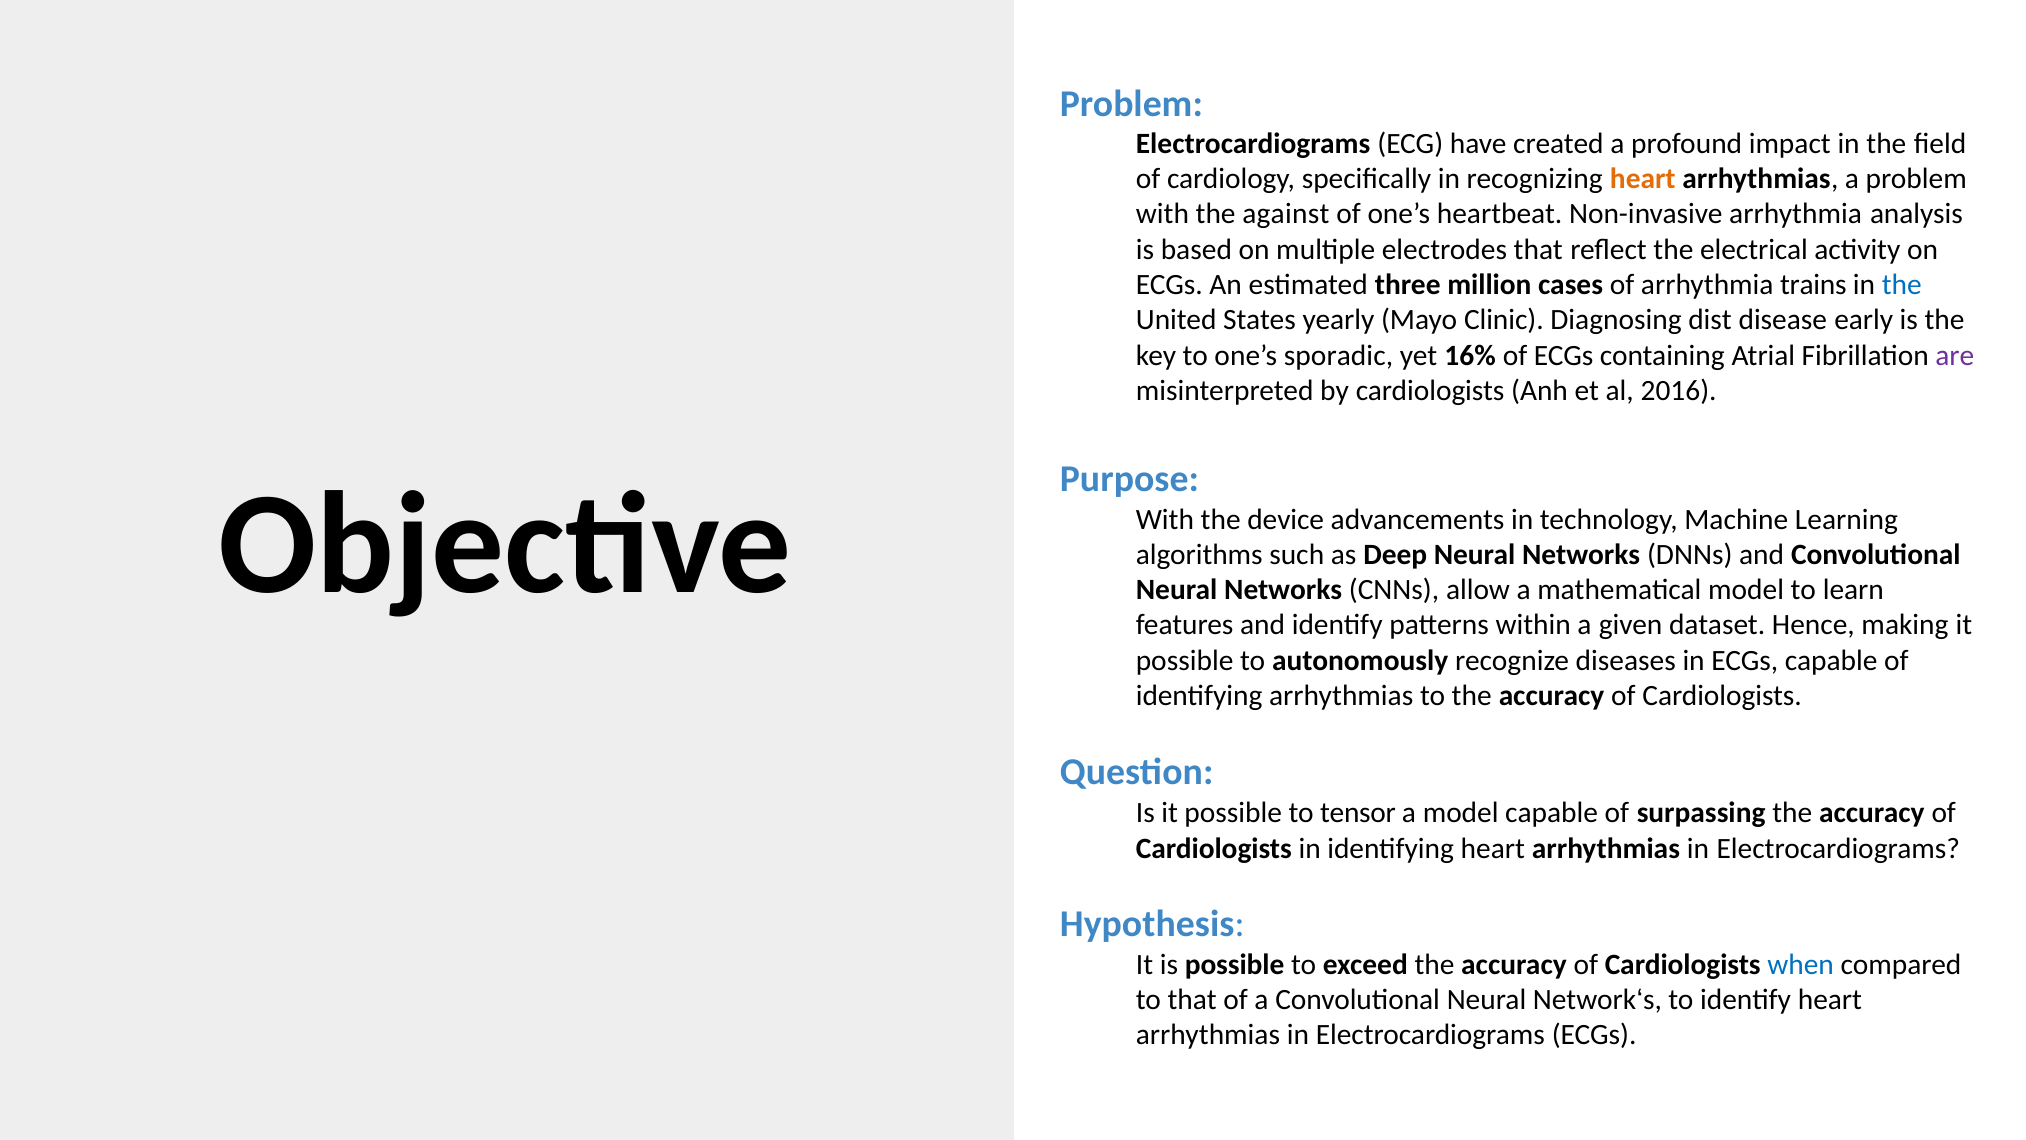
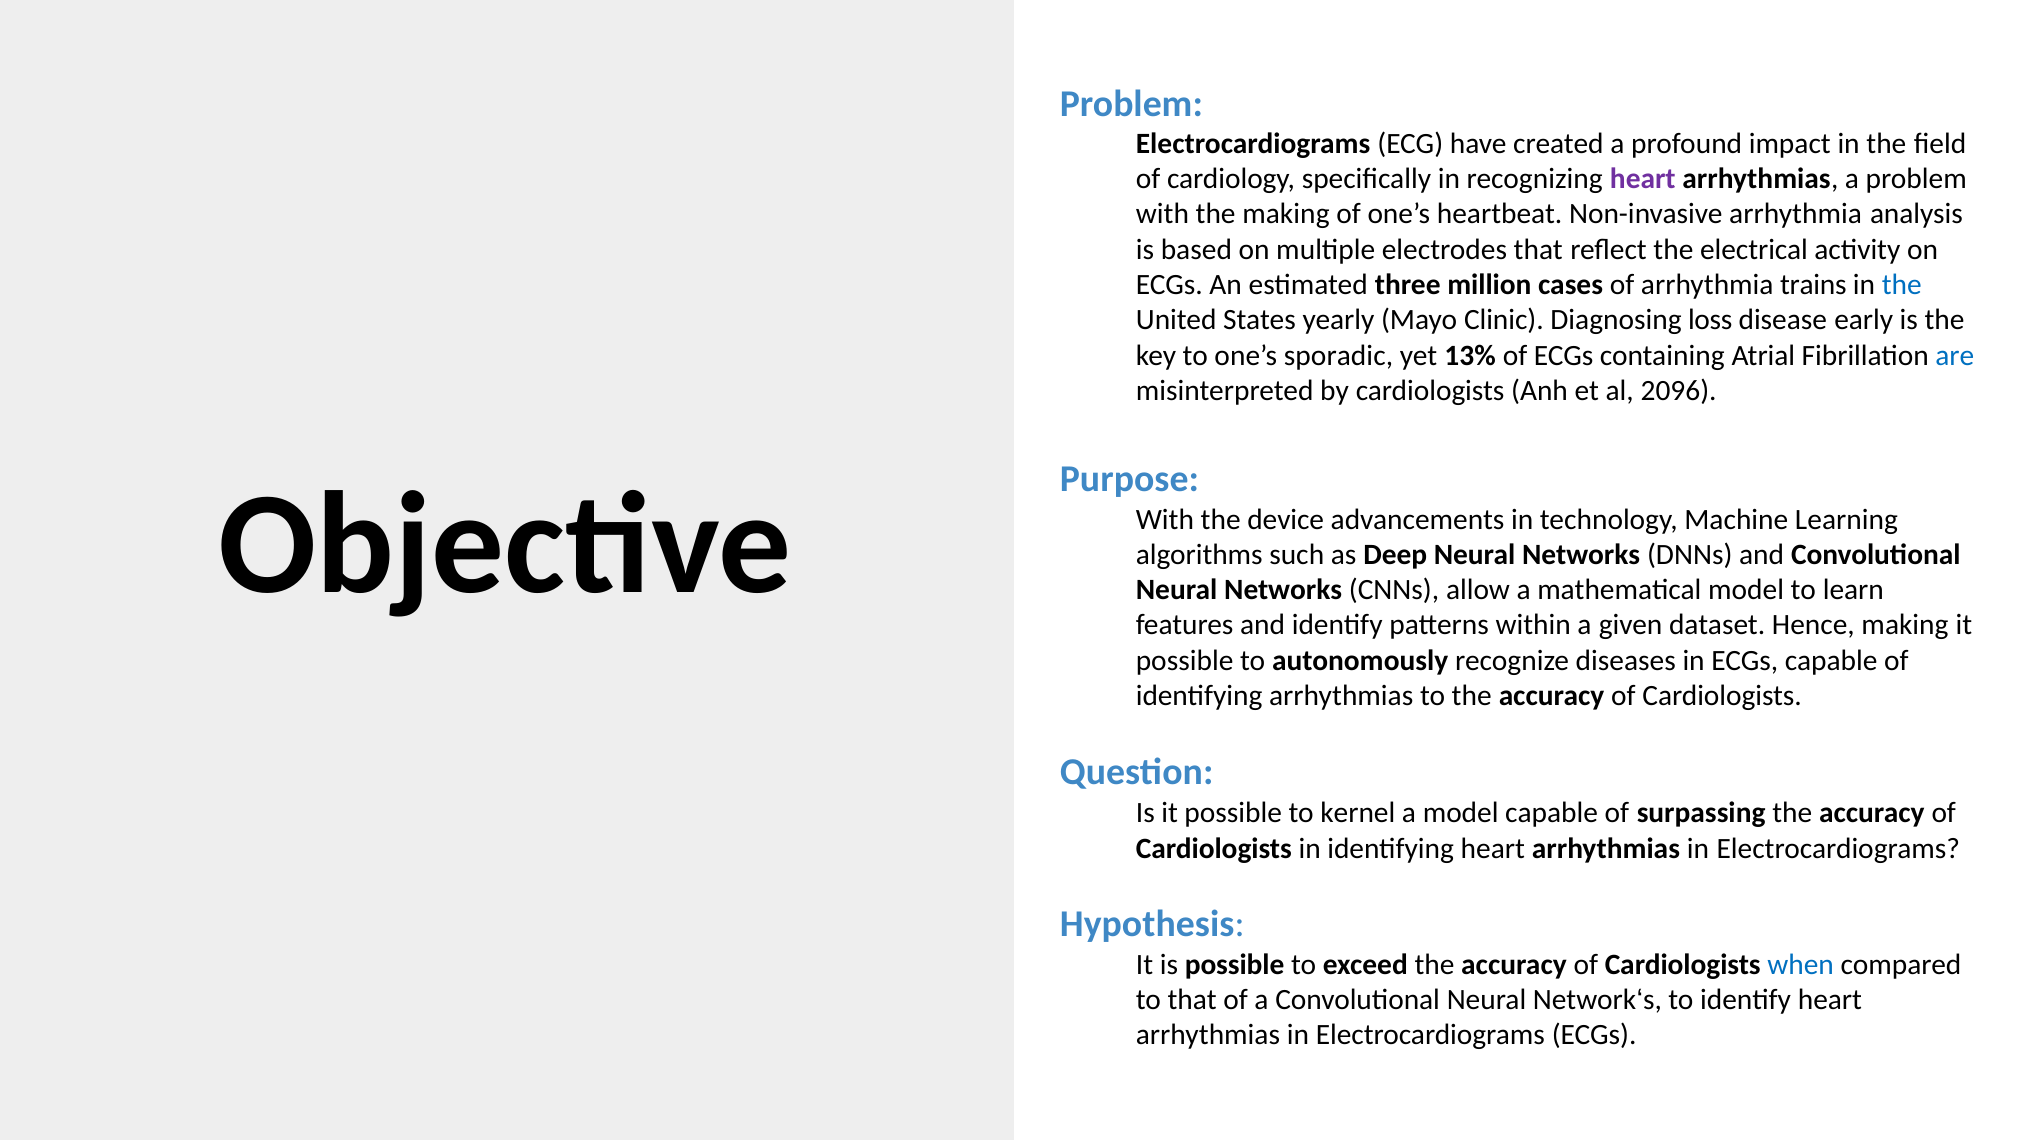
heart at (1643, 179) colour: orange -> purple
the against: against -> making
dist: dist -> loss
16%: 16% -> 13%
are colour: purple -> blue
2016: 2016 -> 2096
tensor: tensor -> kernel
